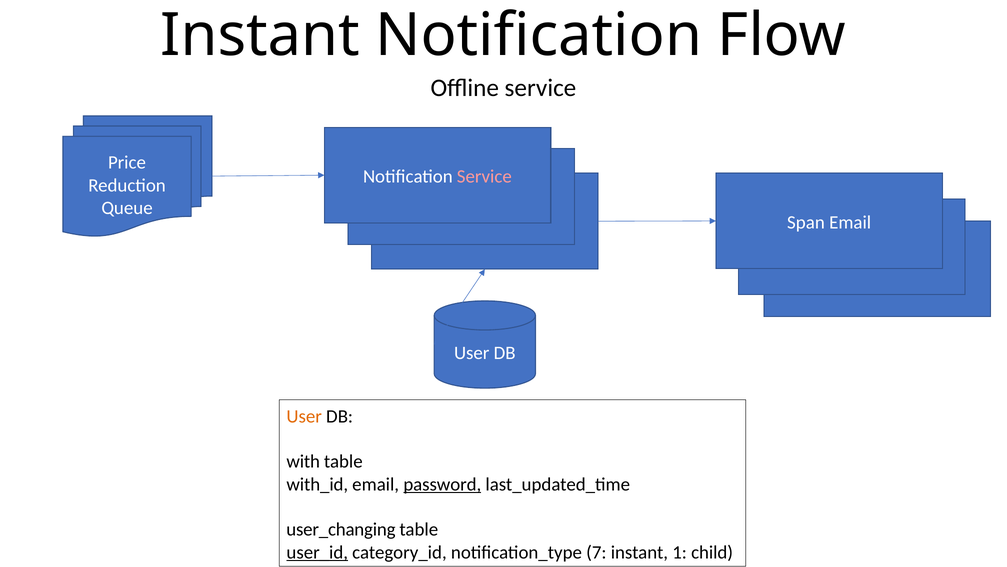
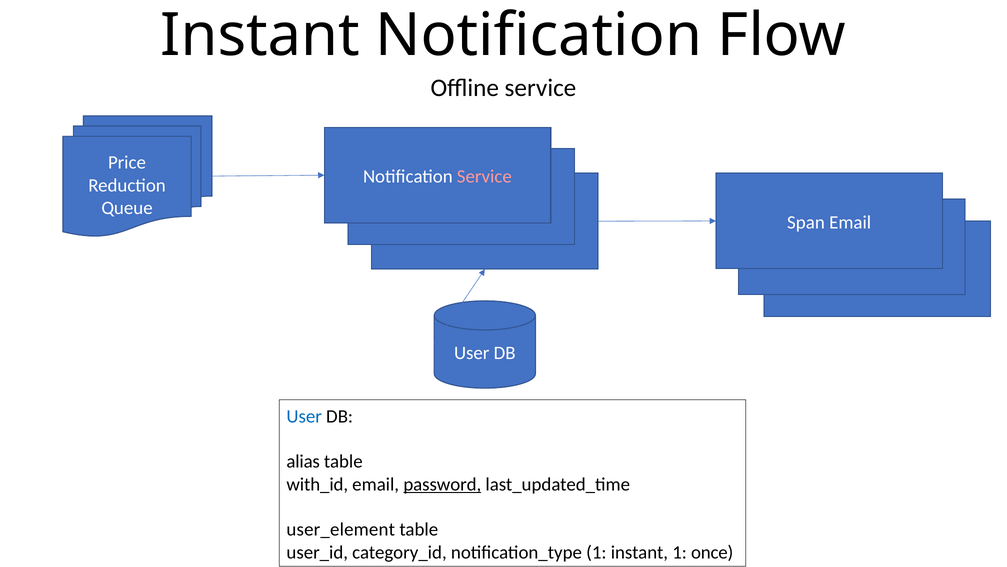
User at (304, 416) colour: orange -> blue
with: with -> alias
user_changing: user_changing -> user_element
user_id underline: present -> none
notification_type 7: 7 -> 1
child: child -> once
